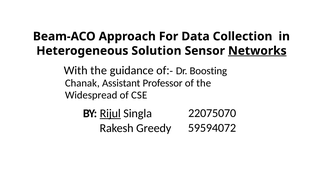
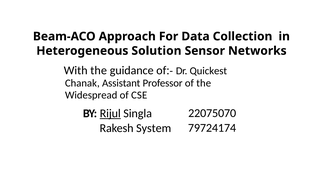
Networks underline: present -> none
Boosting: Boosting -> Quickest
59594072: 59594072 -> 79724174
Greedy: Greedy -> System
